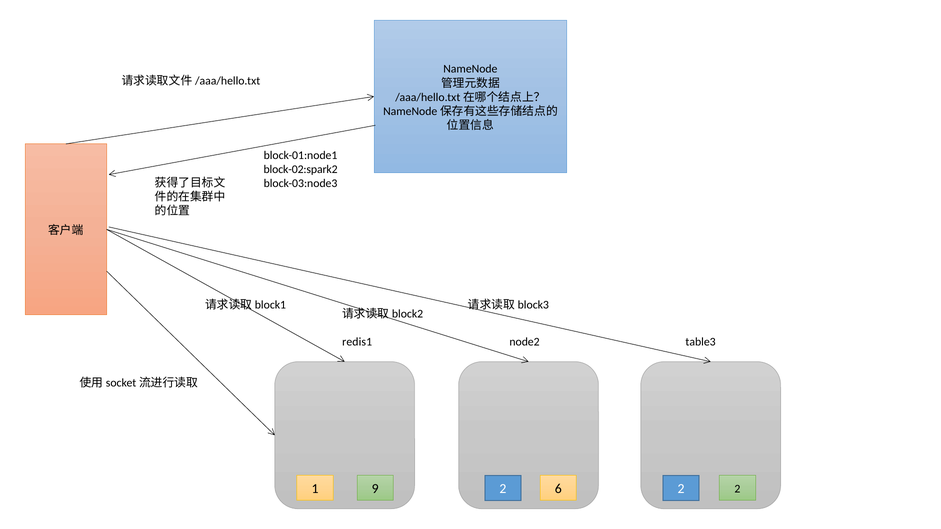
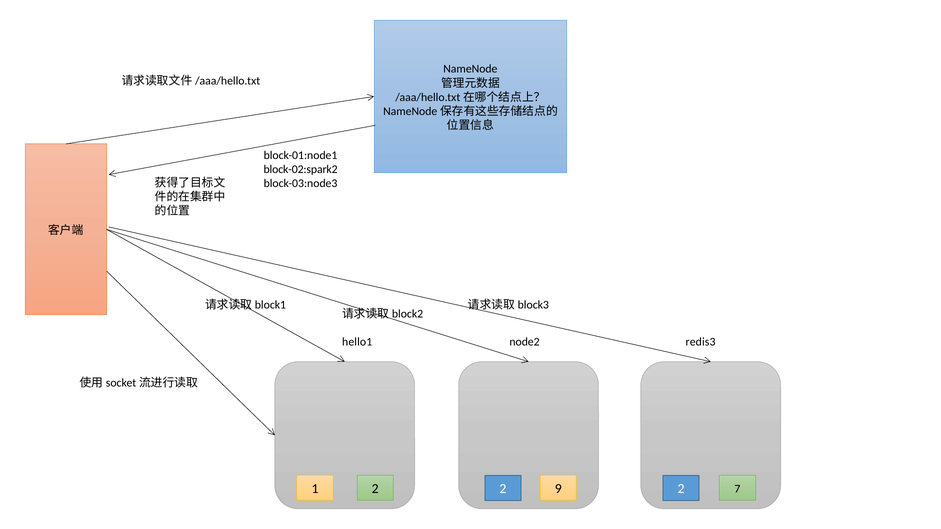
redis1: redis1 -> hello1
table3: table3 -> redis3
1 9: 9 -> 2
6: 6 -> 9
2 2: 2 -> 7
